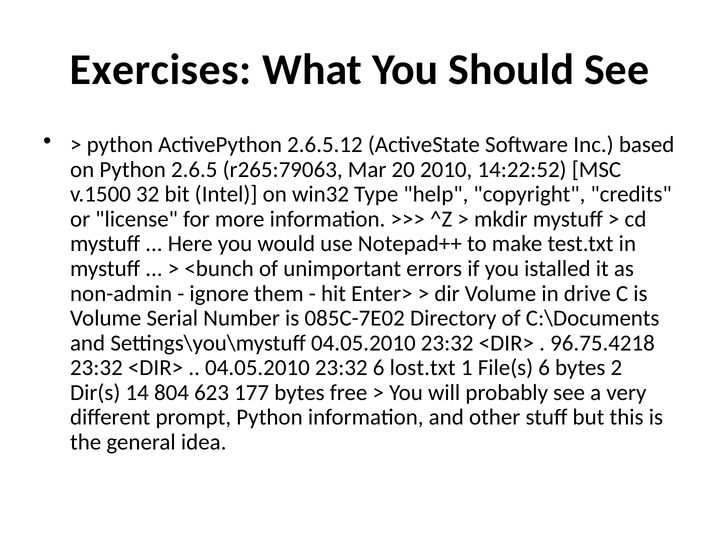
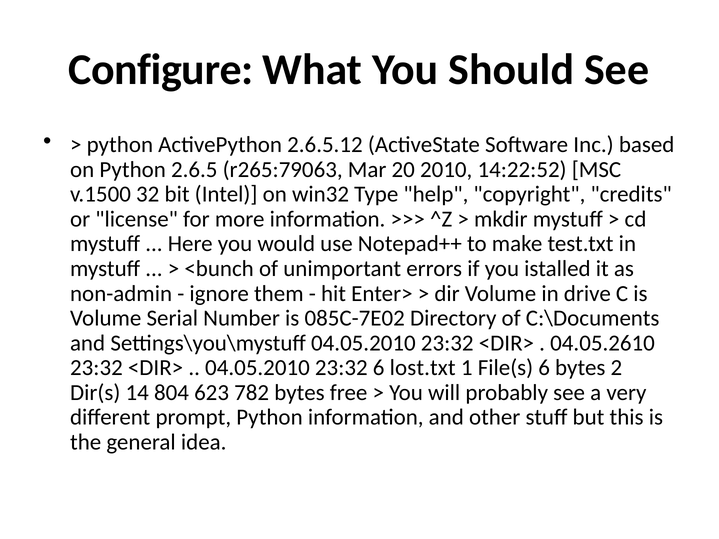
Exercises: Exercises -> Configure
96.75.4218: 96.75.4218 -> 04.05.2610
177: 177 -> 782
